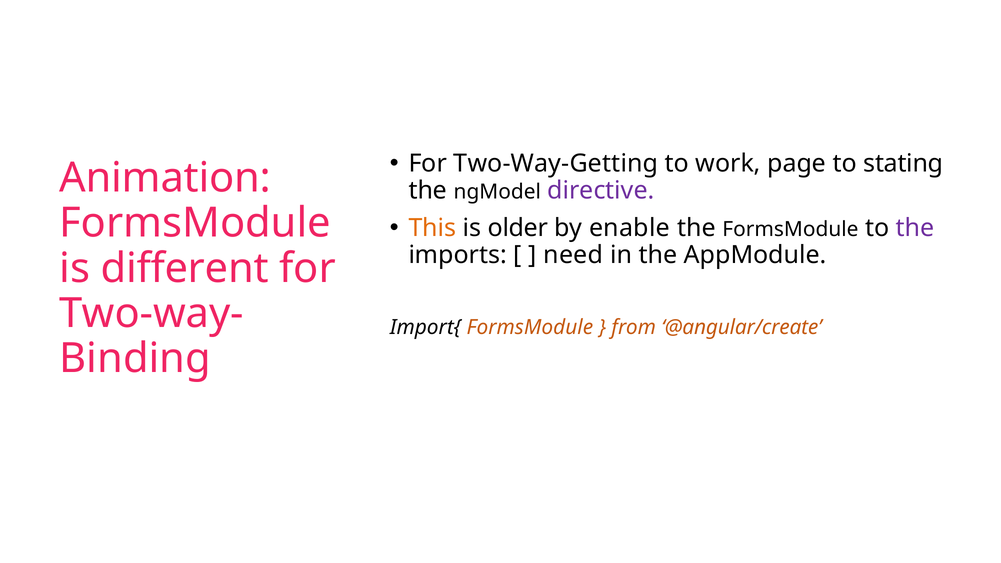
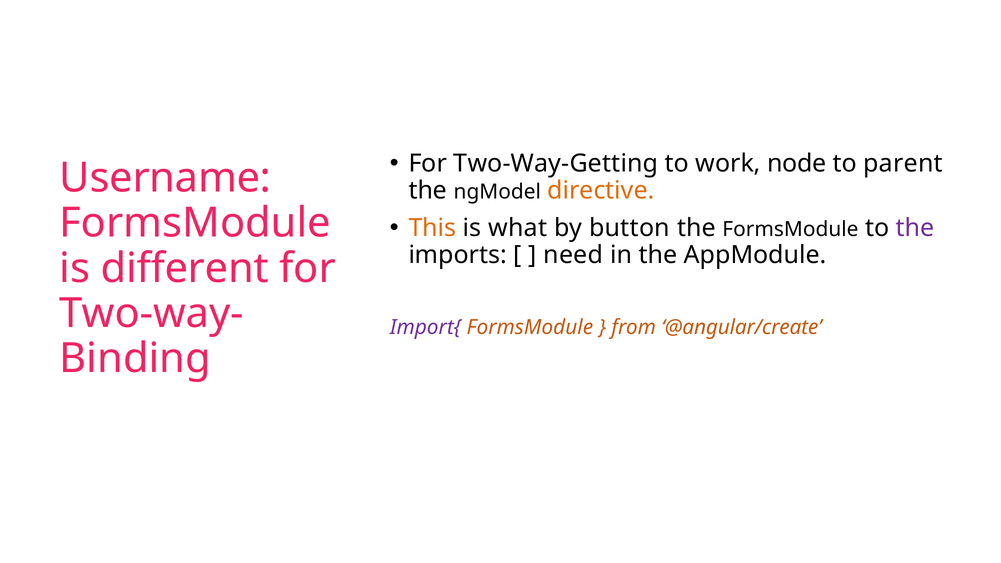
page: page -> node
stating: stating -> parent
Animation: Animation -> Username
directive colour: purple -> orange
older: older -> what
enable: enable -> button
Import{ colour: black -> purple
